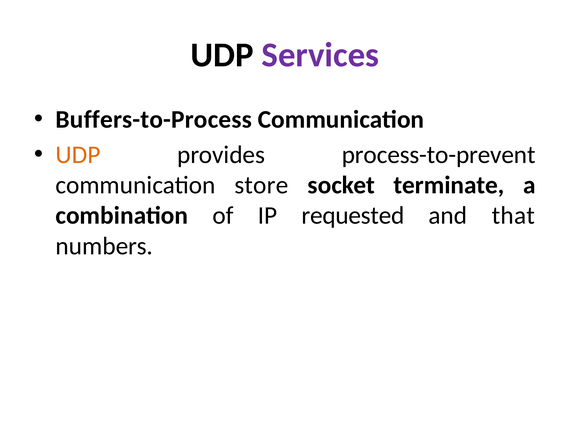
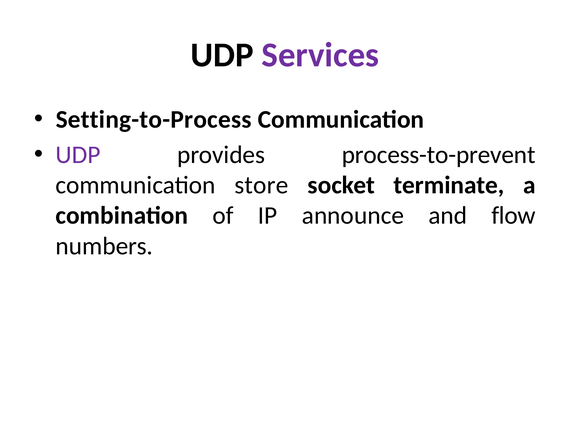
Buffers-to-Process: Buffers-to-Process -> Setting-to-Process
UDP at (78, 155) colour: orange -> purple
requested: requested -> announce
that: that -> flow
